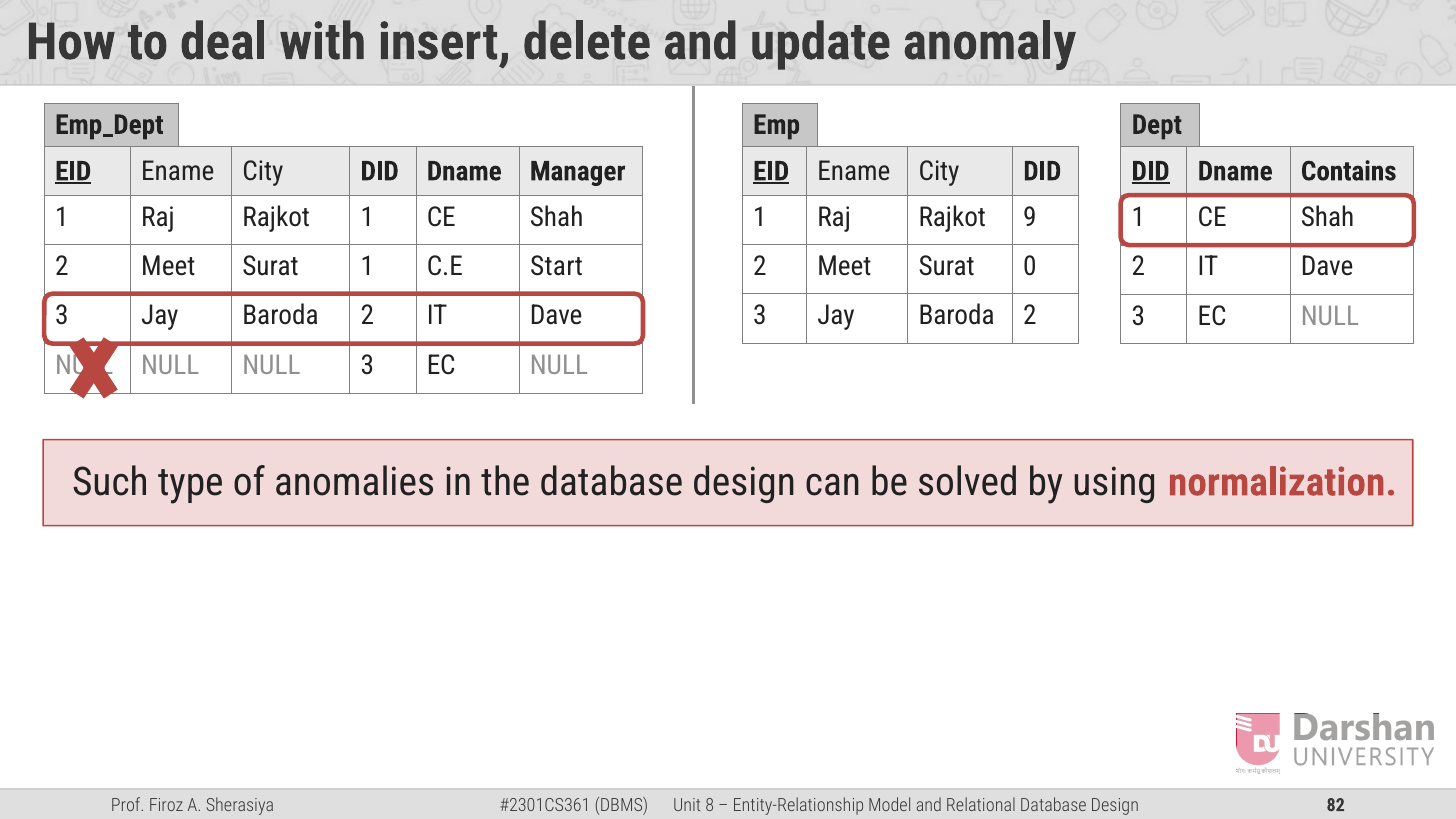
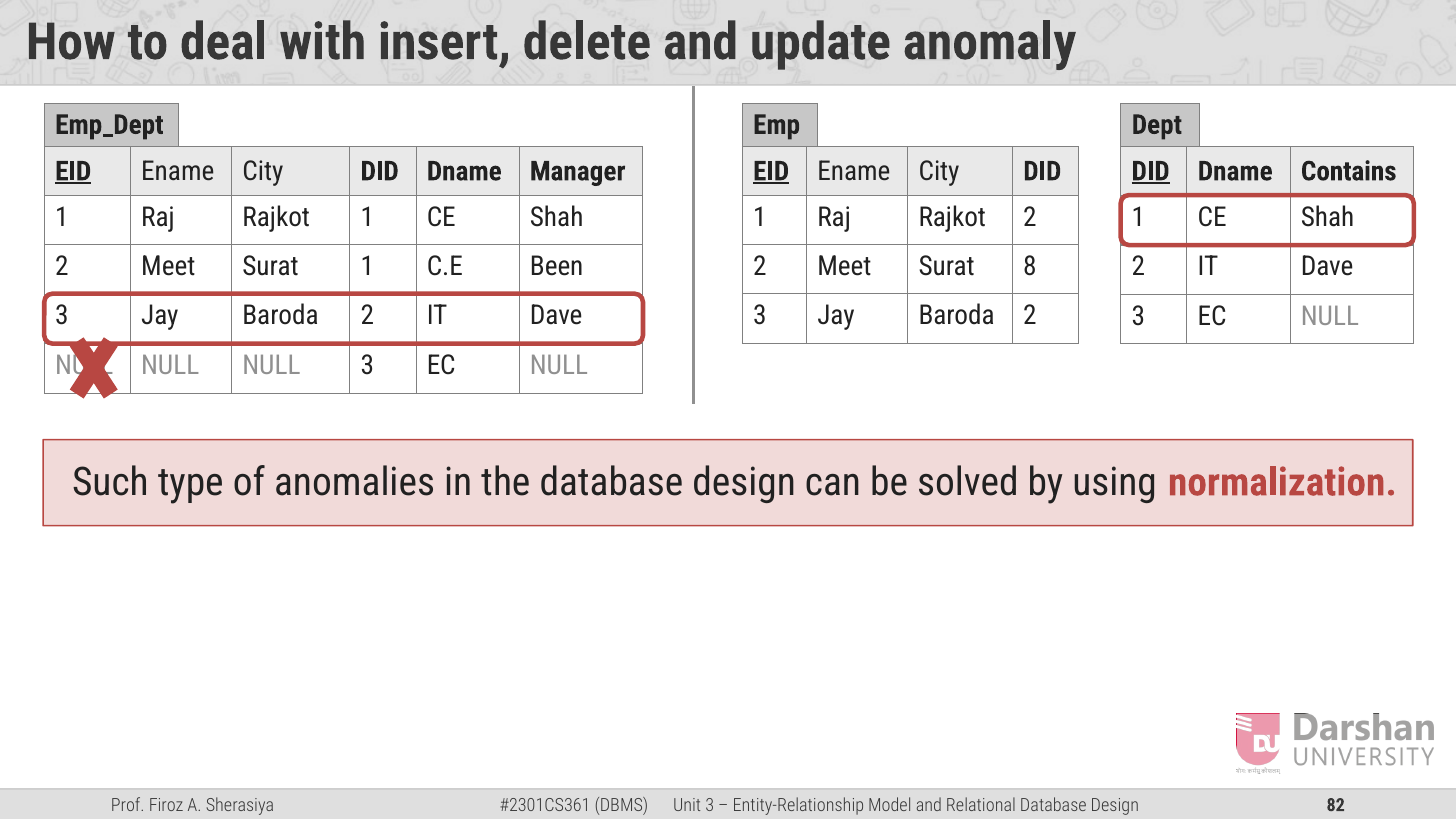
Rajkot 9: 9 -> 2
Start: Start -> Been
0: 0 -> 8
8 at (710, 805): 8 -> 3
